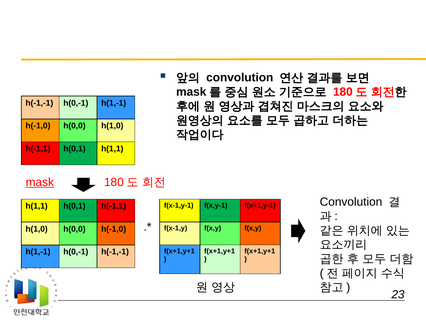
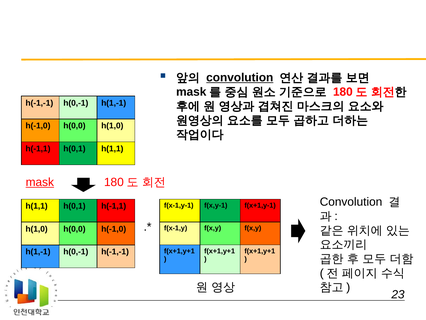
convolution at (240, 78) underline: none -> present
